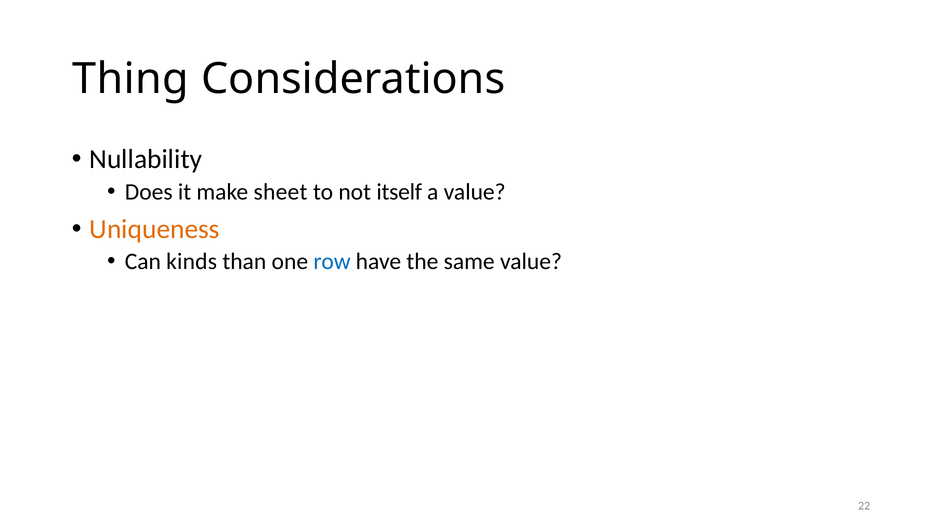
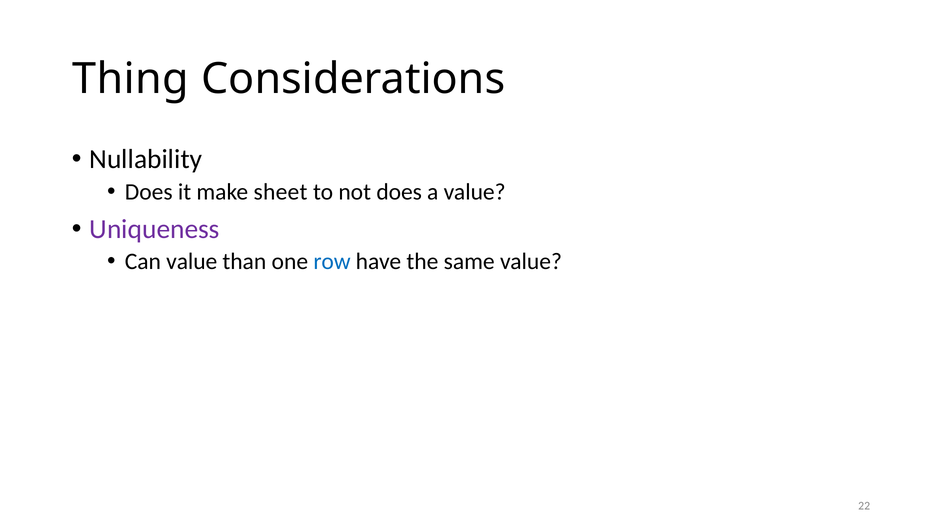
not itself: itself -> does
Uniqueness colour: orange -> purple
Can kinds: kinds -> value
